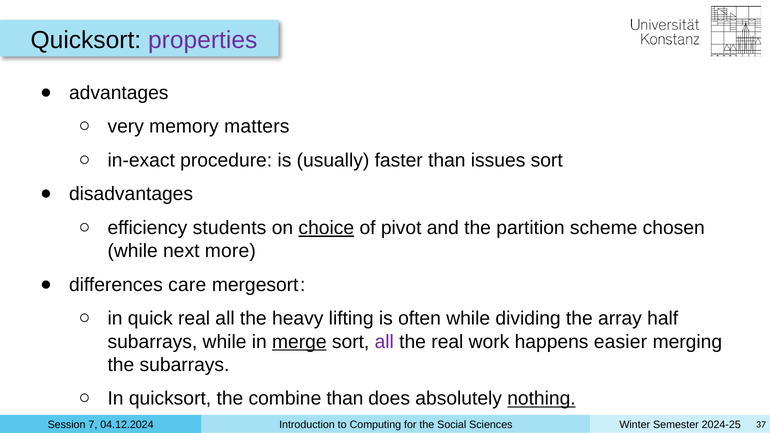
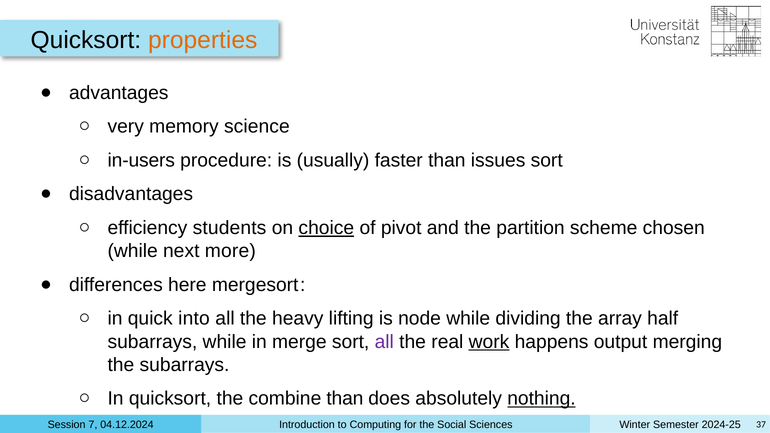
properties colour: purple -> orange
matters: matters -> science
in-exact: in-exact -> in-users
care: care -> here
quick real: real -> into
often: often -> node
merge underline: present -> none
work underline: none -> present
easier: easier -> output
